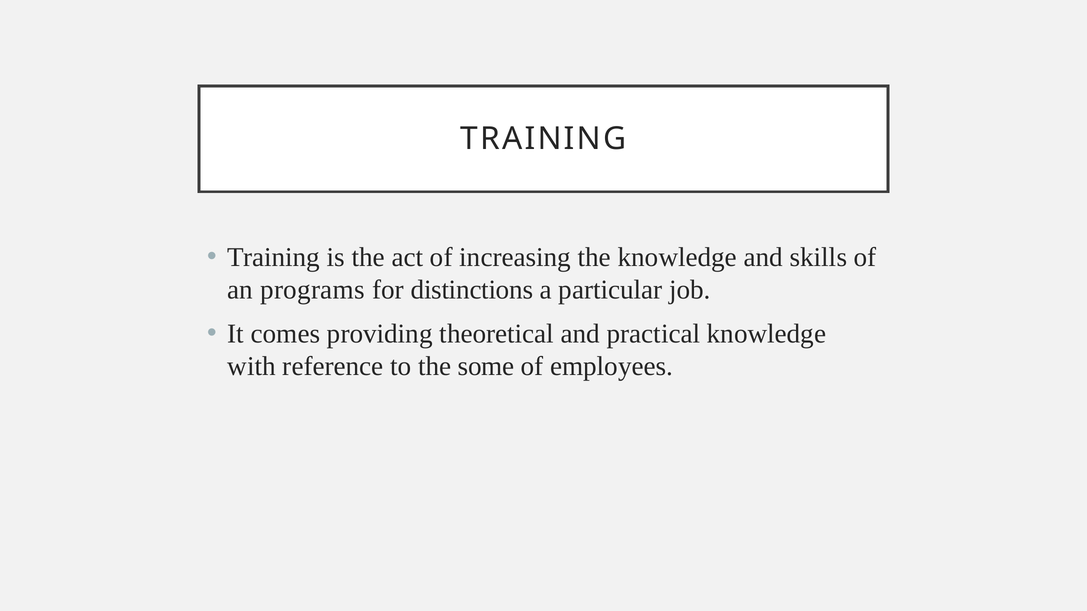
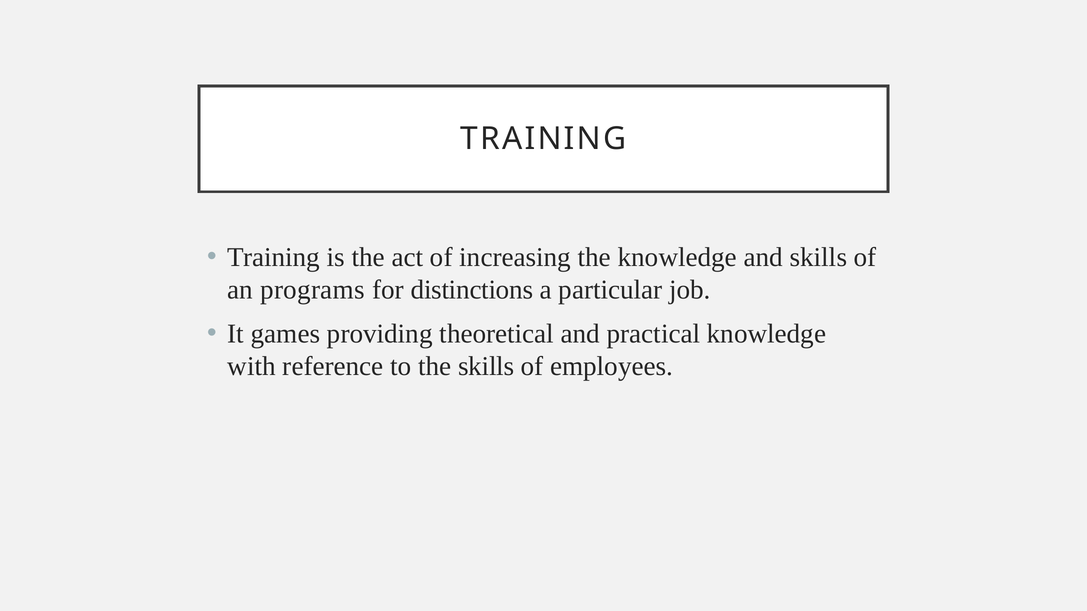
comes: comes -> games
the some: some -> skills
